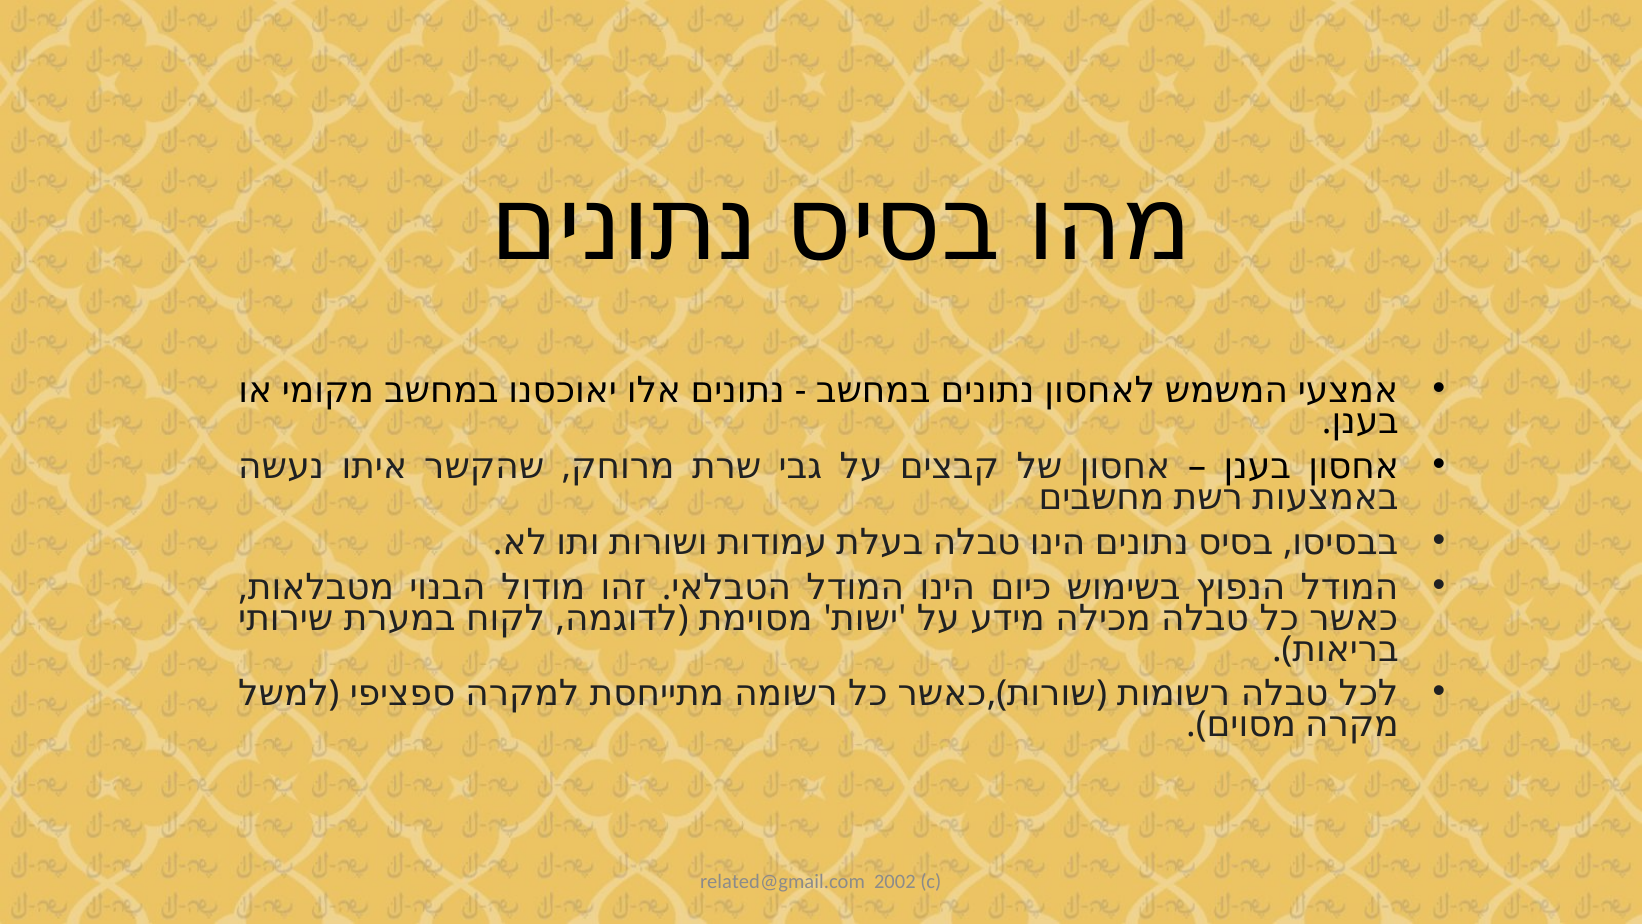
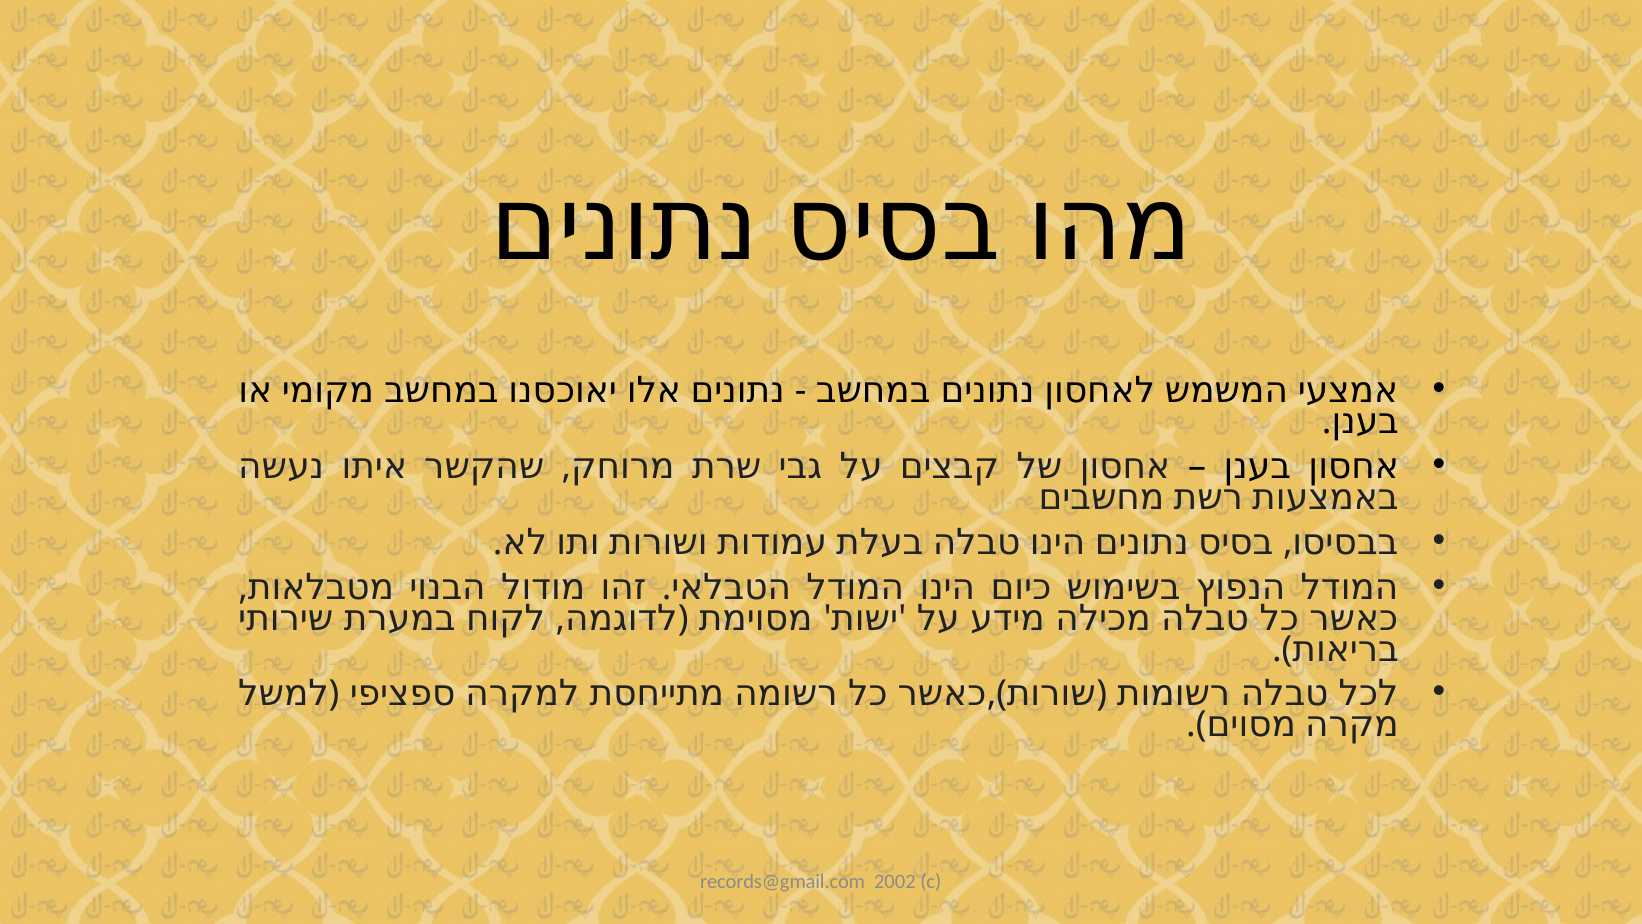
related@gmail.com: related@gmail.com -> records@gmail.com
